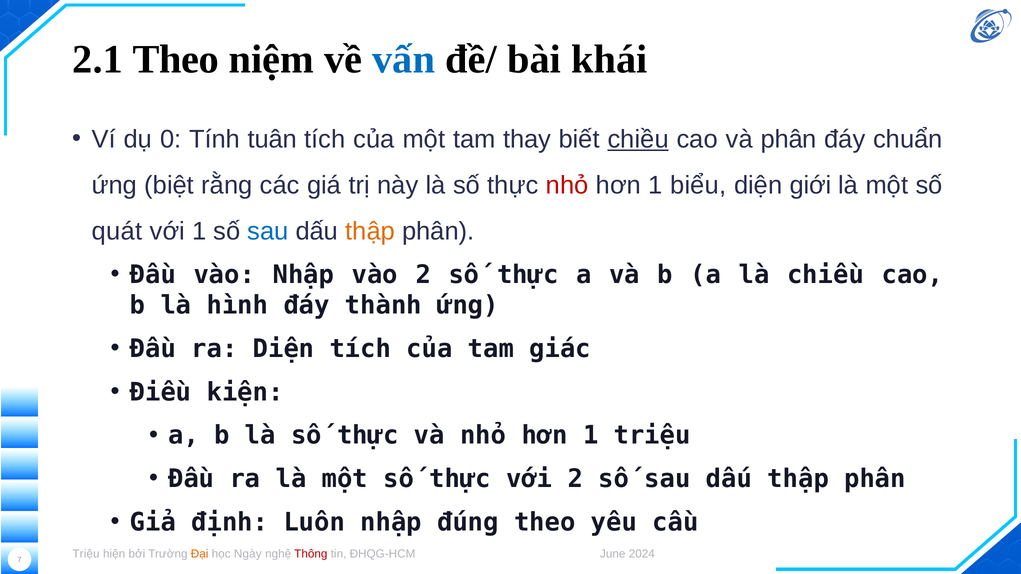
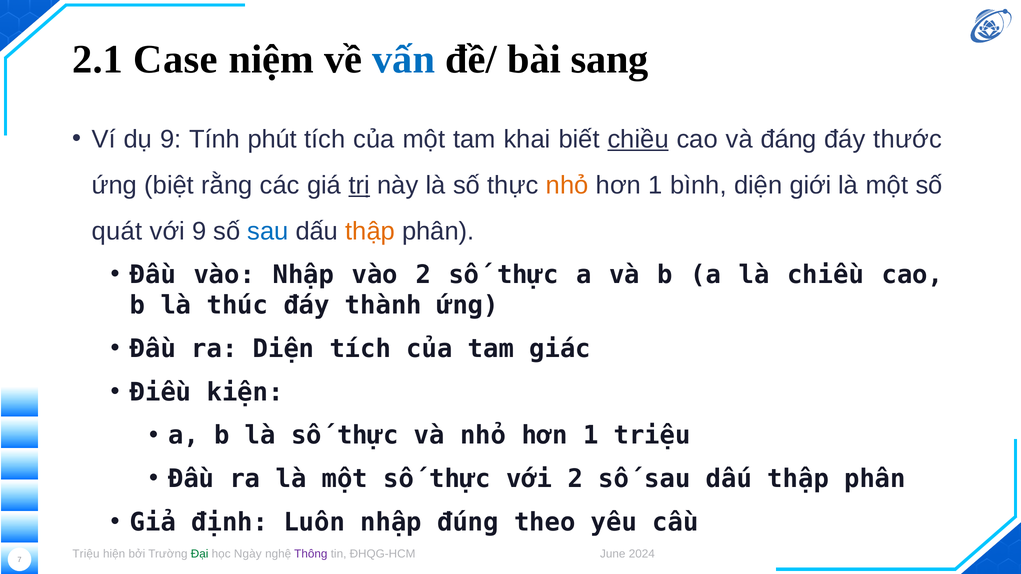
2.1 Theo: Theo -> Case
khái: khái -> sang
dụ 0: 0 -> 9
tuân: tuân -> phút
thay: thay -> khai
và phân: phân -> đáng
chuẩn: chuẩn -> thước
trị underline: none -> present
nhỏ colour: red -> orange
biểu: biểu -> bình
với 1: 1 -> 9
hình: hình -> thúc
Đại colour: orange -> green
Thông colour: red -> purple
